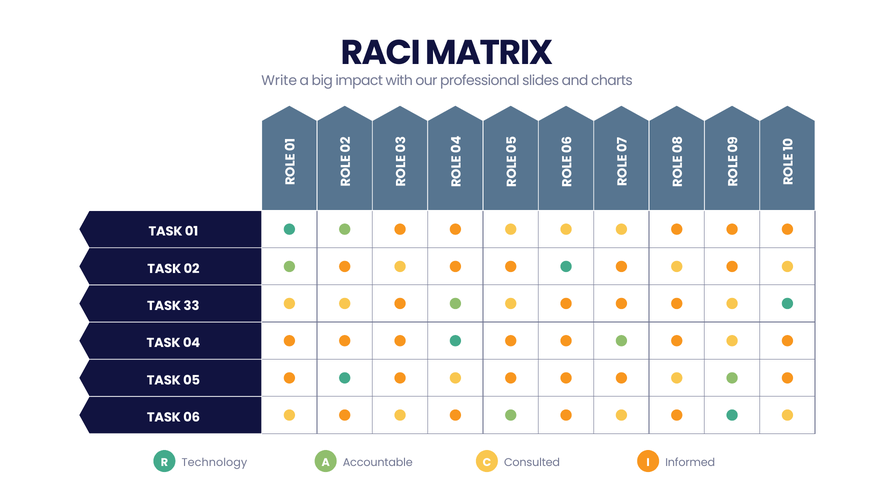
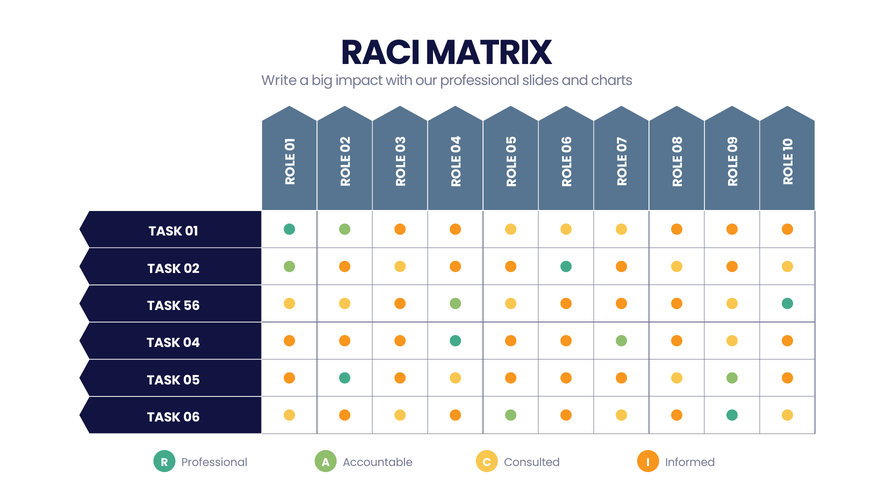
33: 33 -> 56
R Technology: Technology -> Professional
